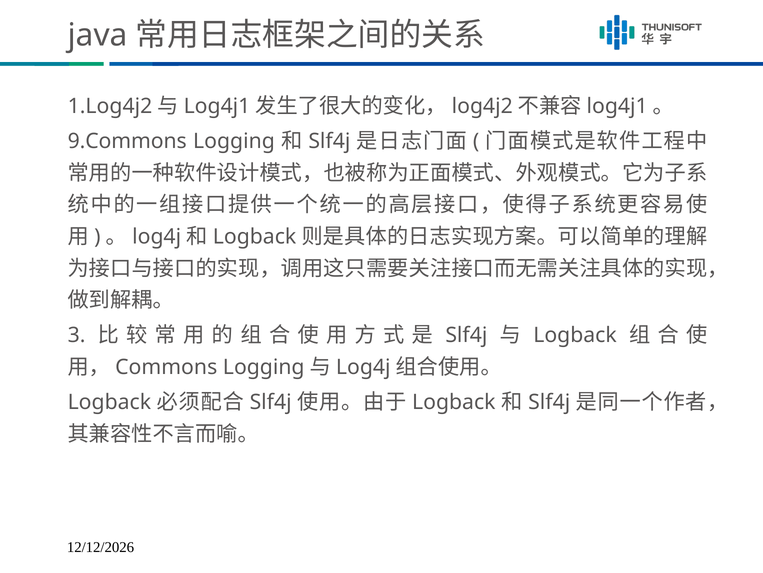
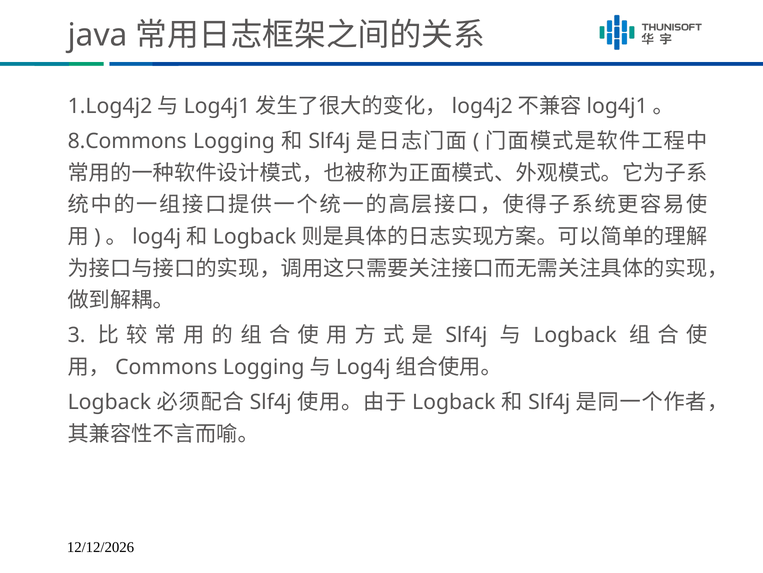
9.Commons: 9.Commons -> 8.Commons
